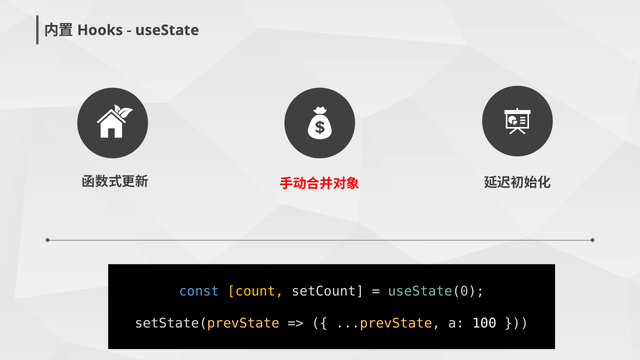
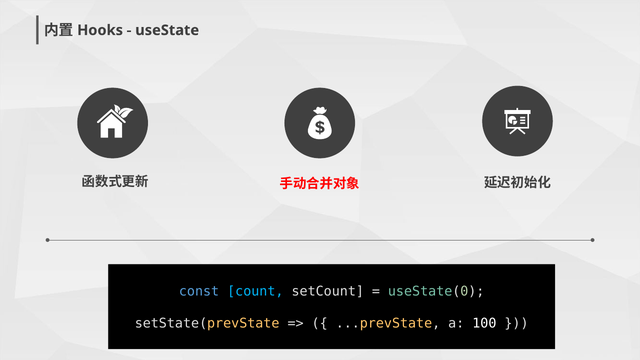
count colour: yellow -> light blue
